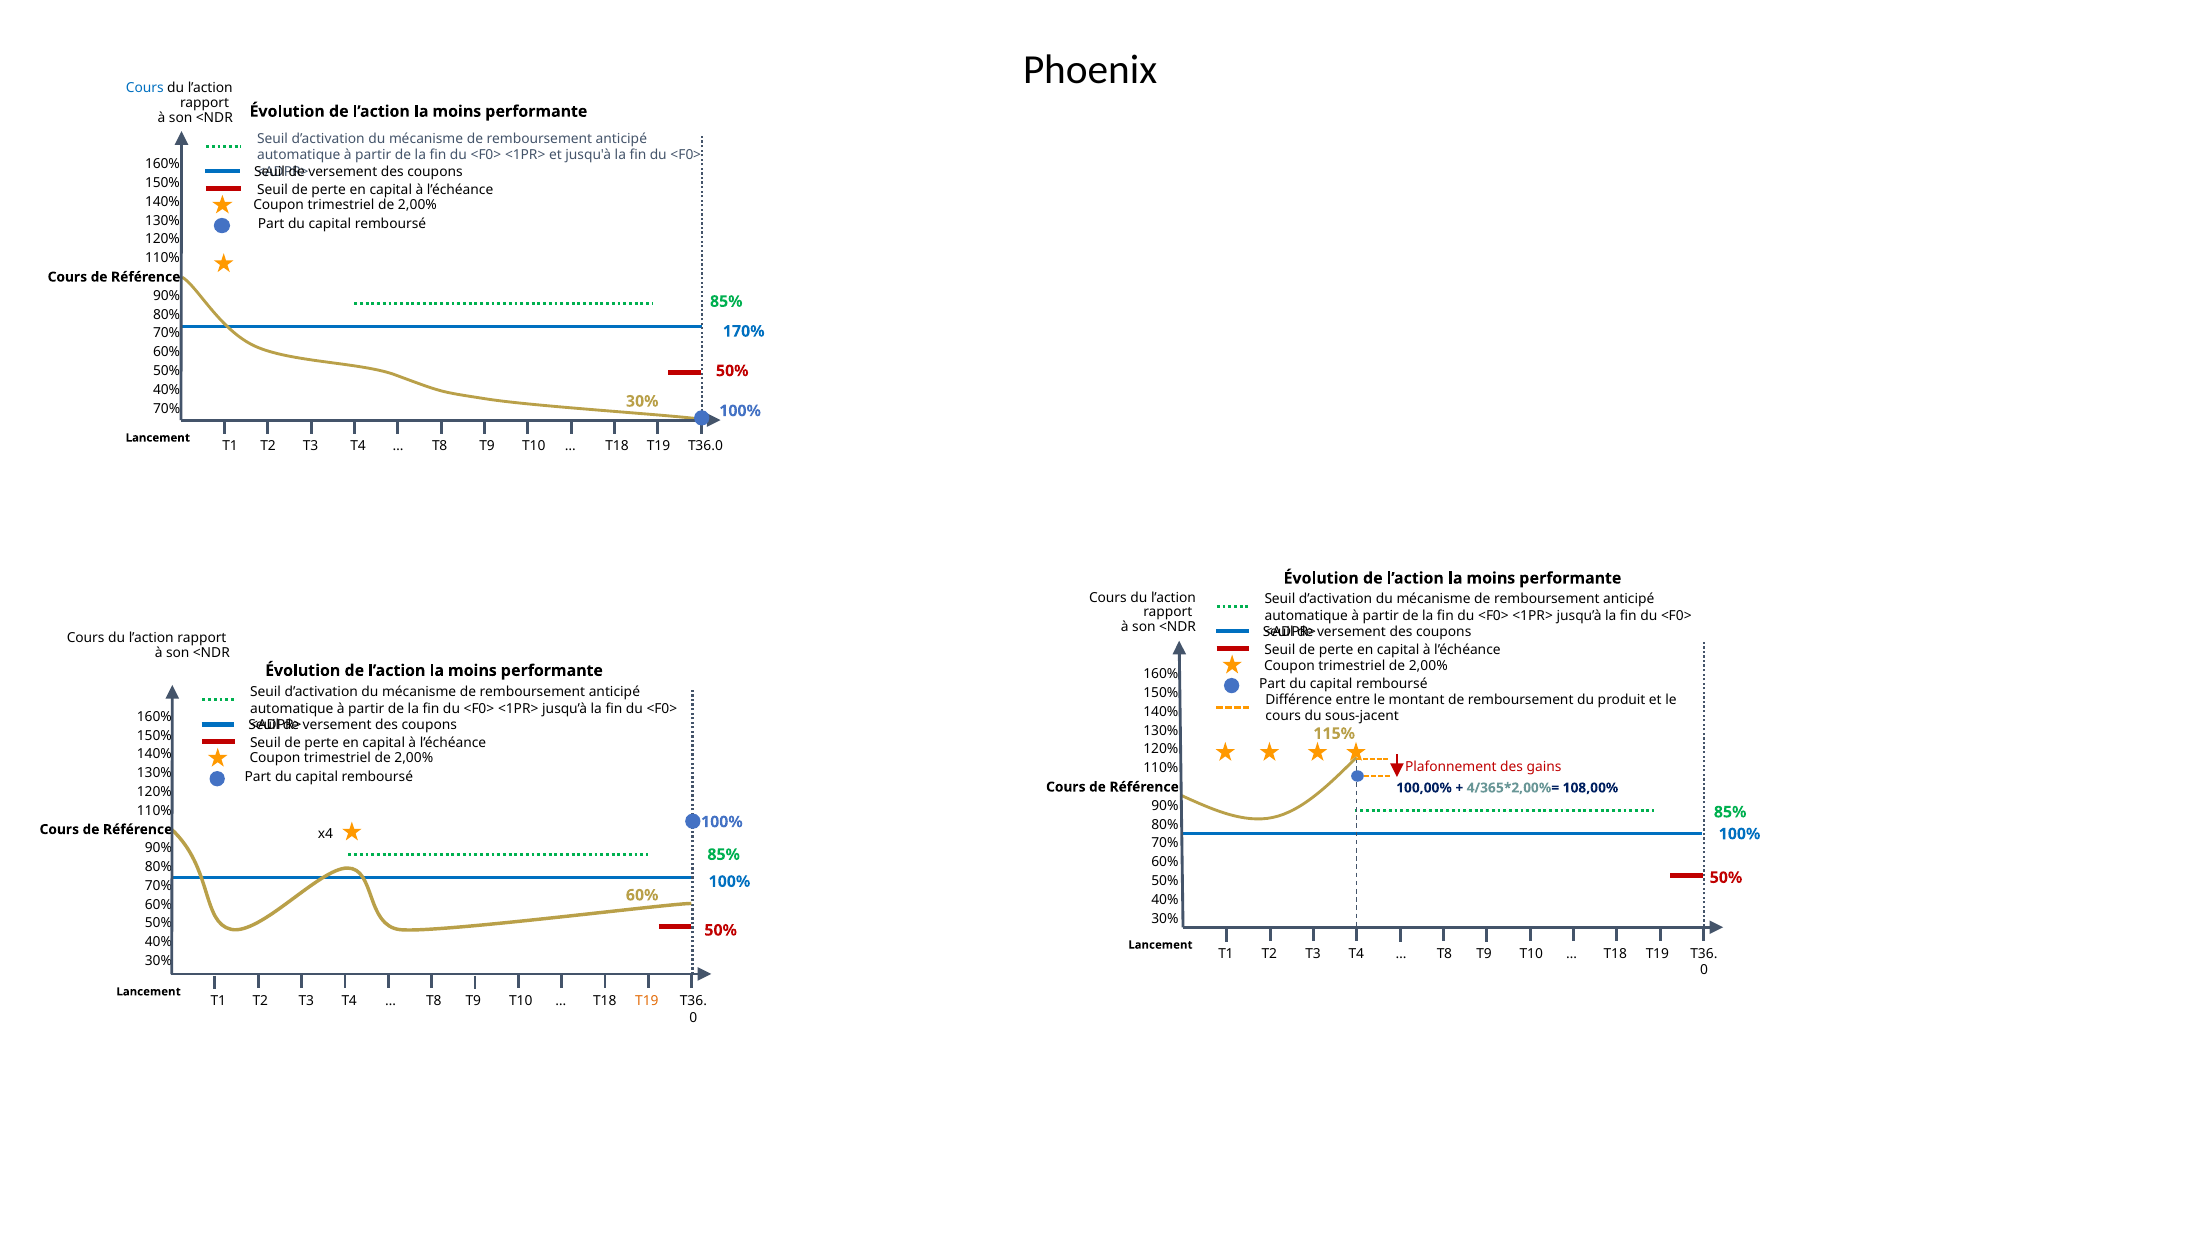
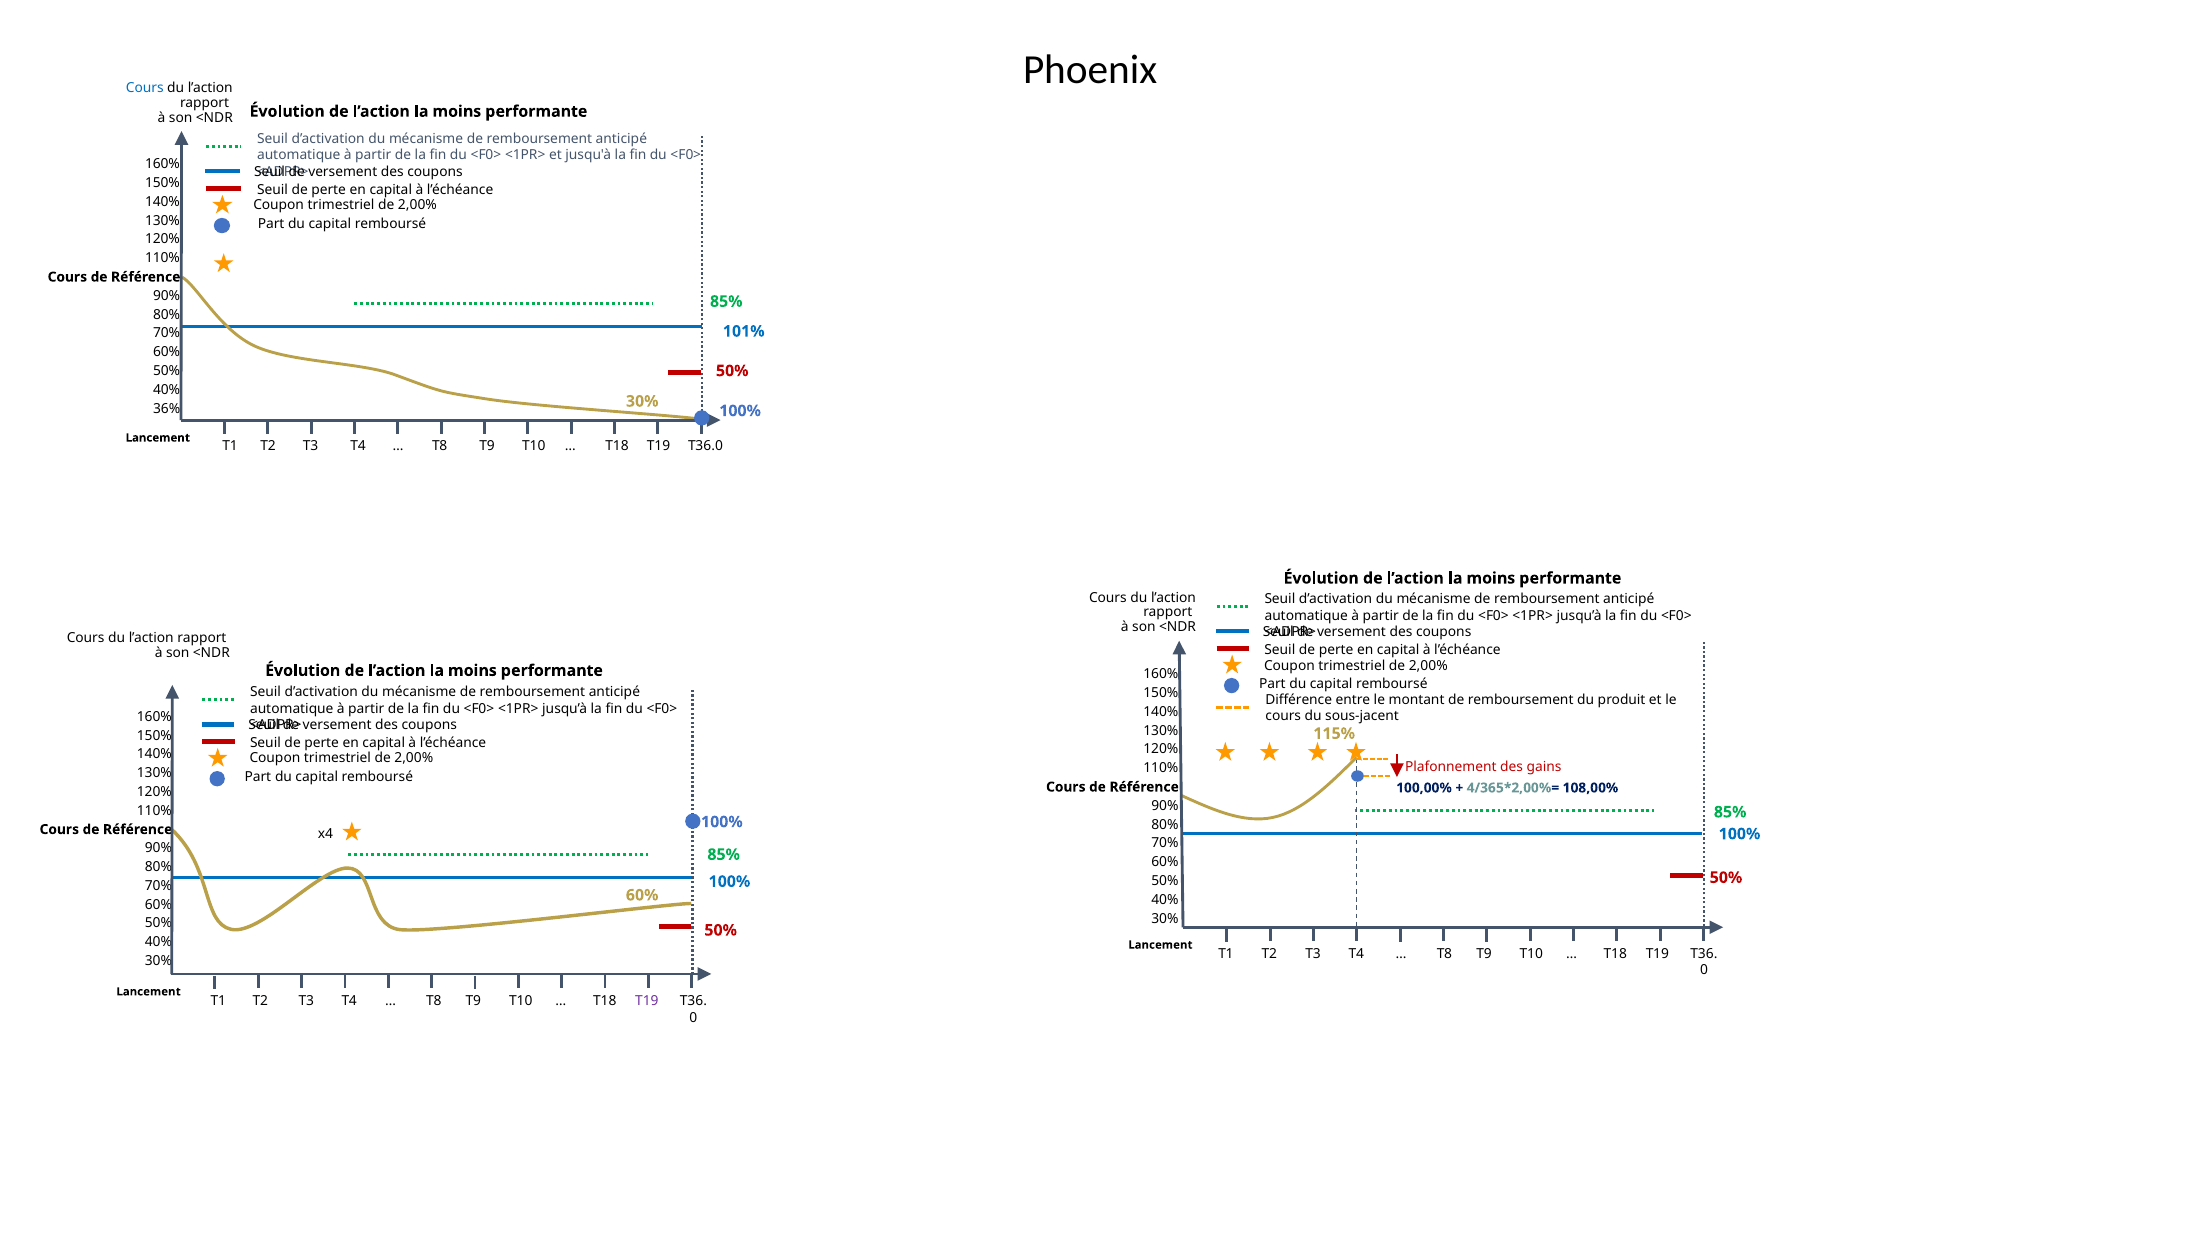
170%: 170% -> 101%
70% at (167, 409): 70% -> 36%
T19 at (647, 1001) colour: orange -> purple
